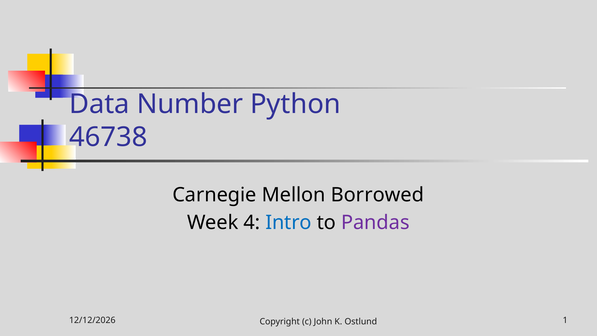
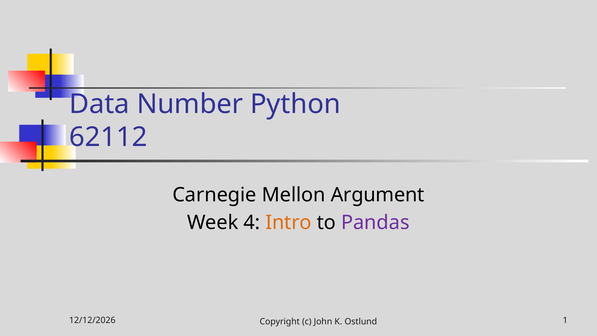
46738: 46738 -> 62112
Borrowed: Borrowed -> Argument
Intro colour: blue -> orange
